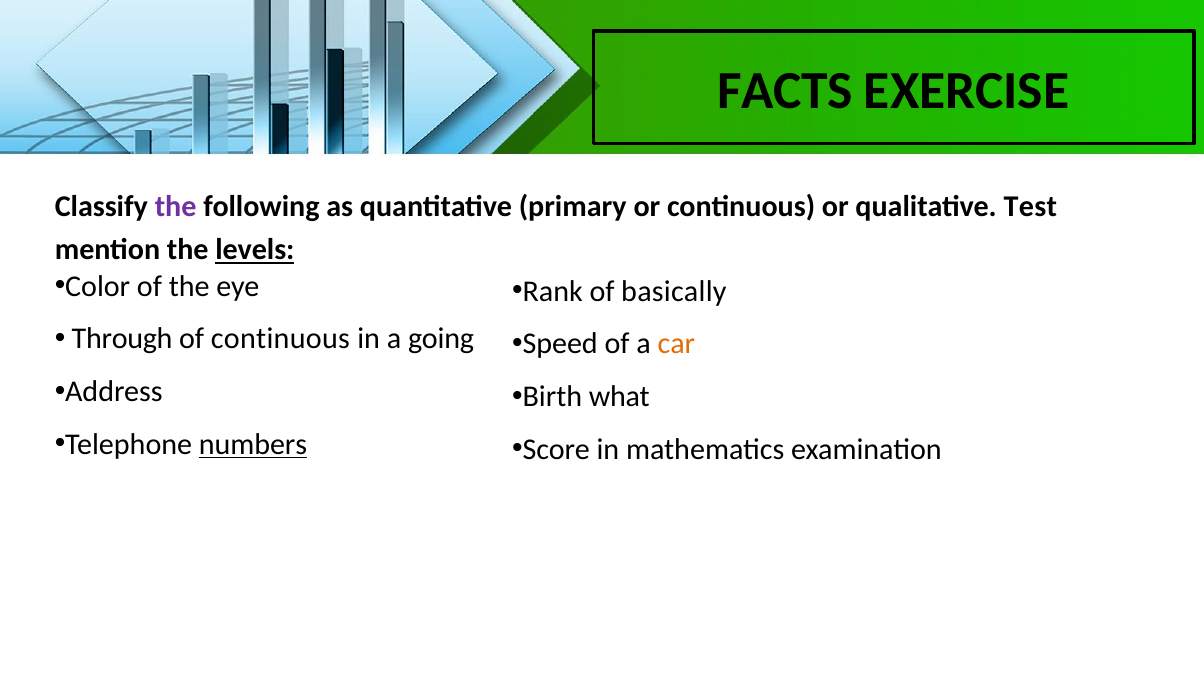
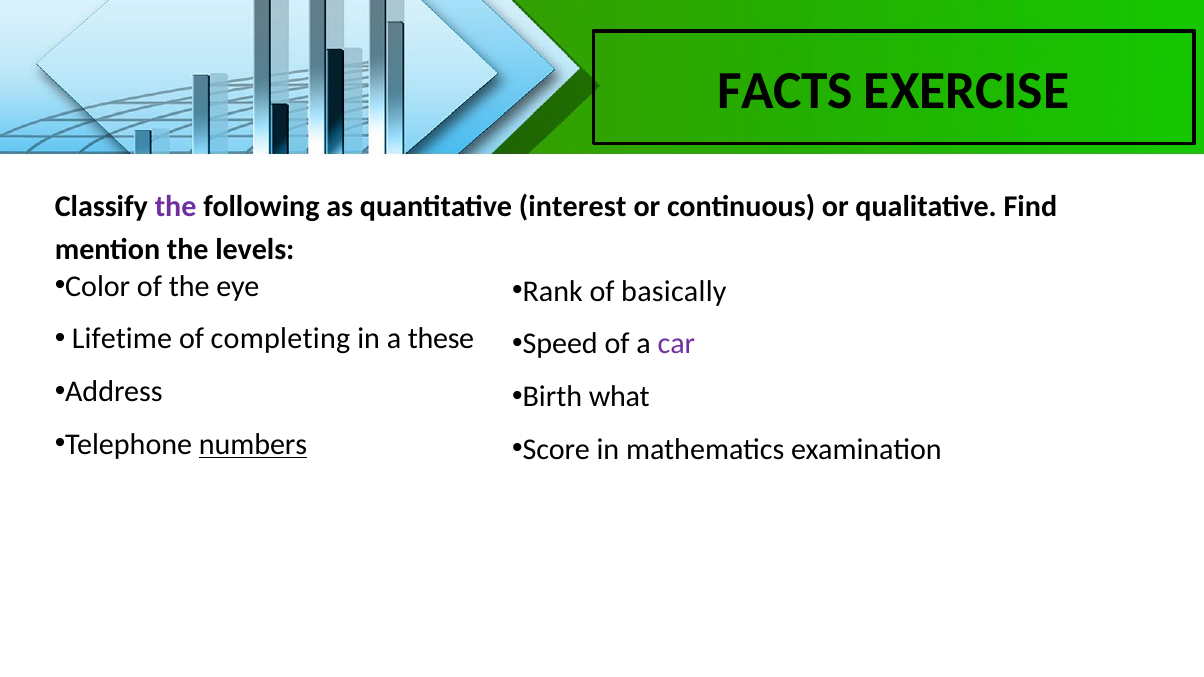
primary: primary -> interest
Test: Test -> Find
levels underline: present -> none
Through: Through -> Lifetime
of continuous: continuous -> completing
going: going -> these
car colour: orange -> purple
